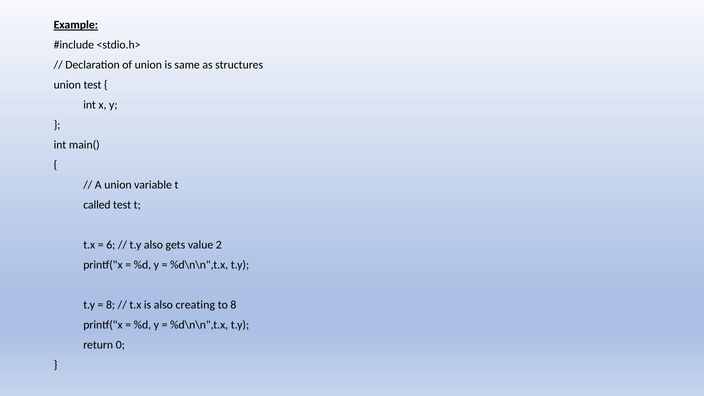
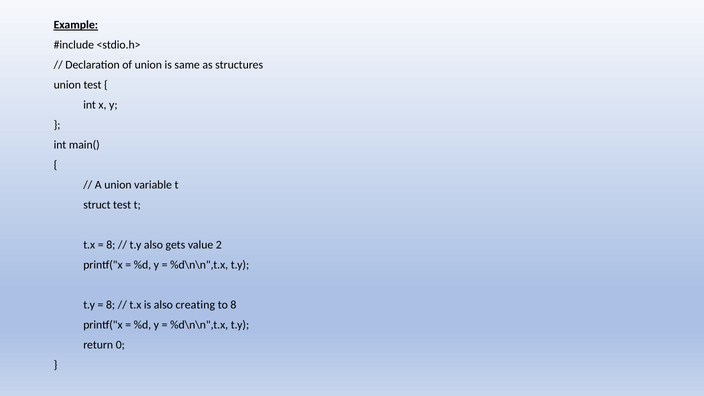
called: called -> struct
6 at (111, 245): 6 -> 8
